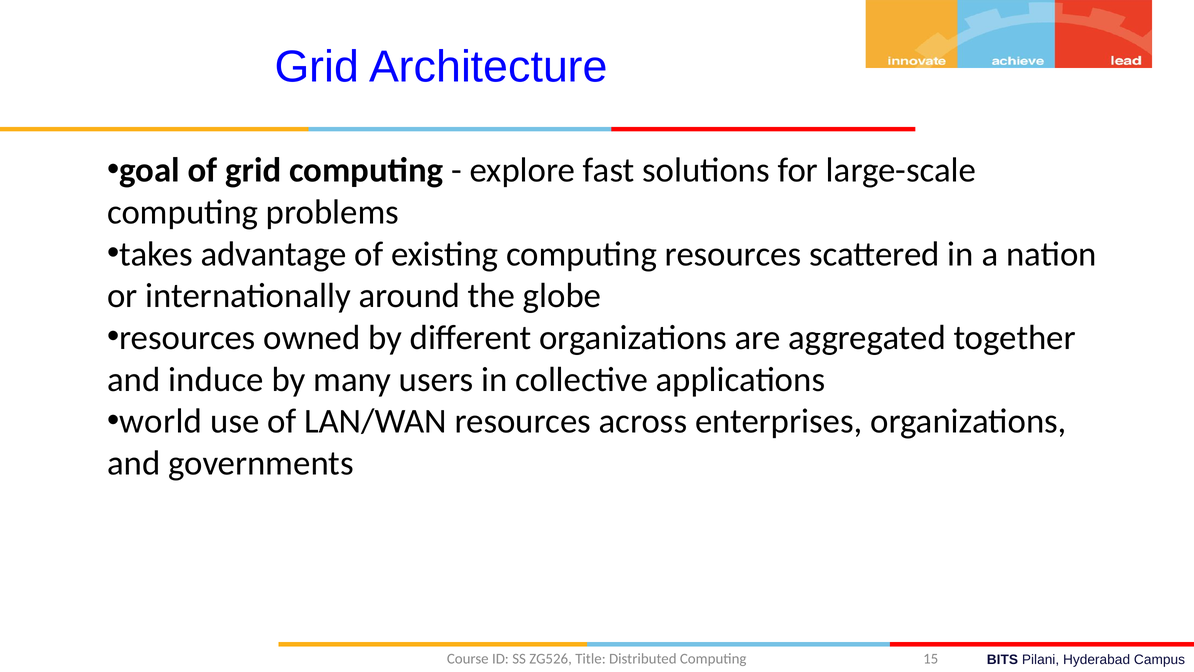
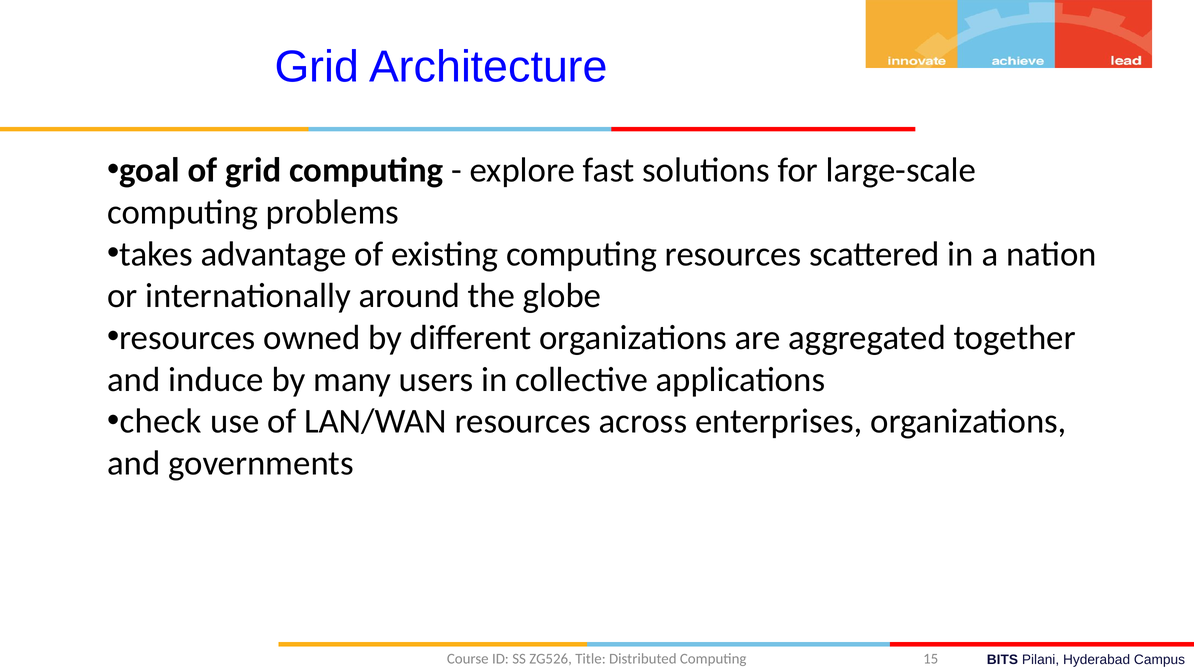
world: world -> check
